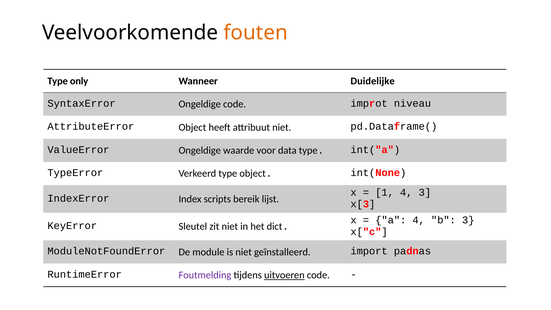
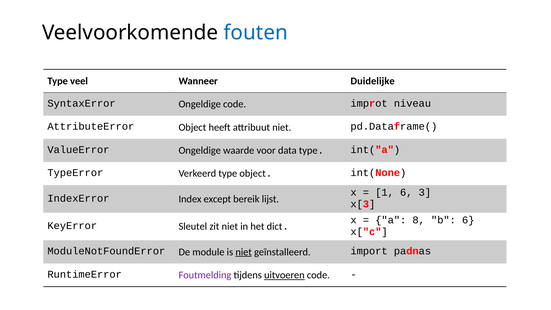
fouten colour: orange -> blue
only: only -> veel
1 4: 4 -> 6
scripts: scripts -> except
a 4: 4 -> 8
b 3: 3 -> 6
niet at (244, 252) underline: none -> present
